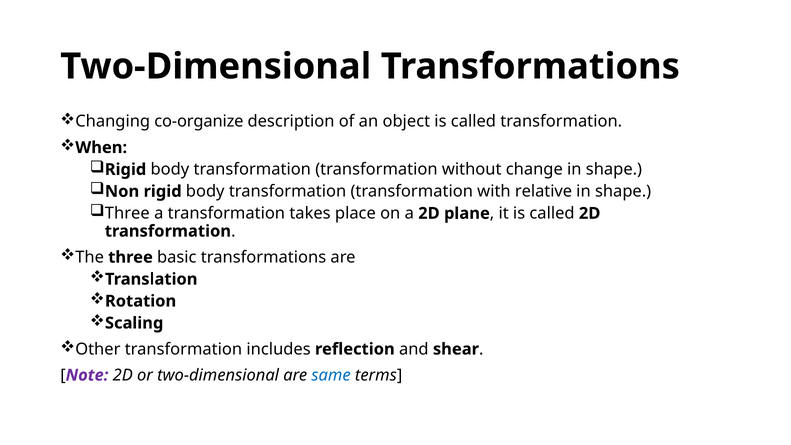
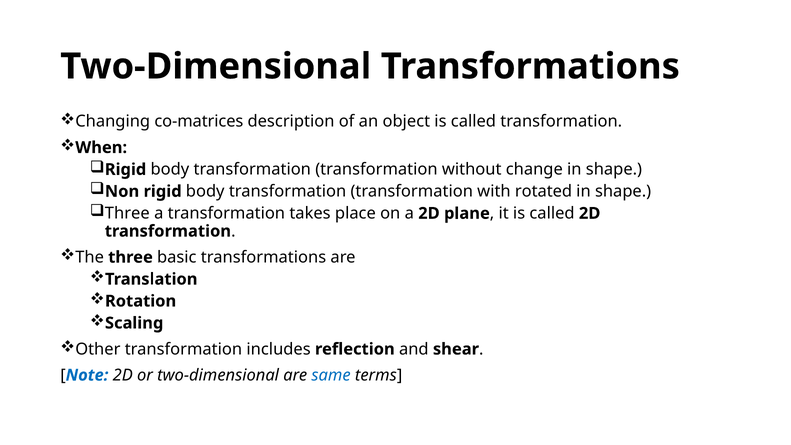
co-organize: co-organize -> co-matrices
relative: relative -> rotated
Note colour: purple -> blue
